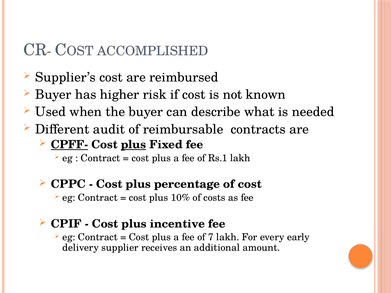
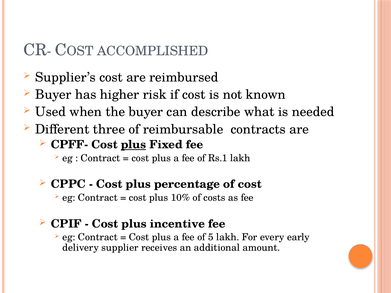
audit: audit -> three
CPFF- underline: present -> none
7: 7 -> 5
